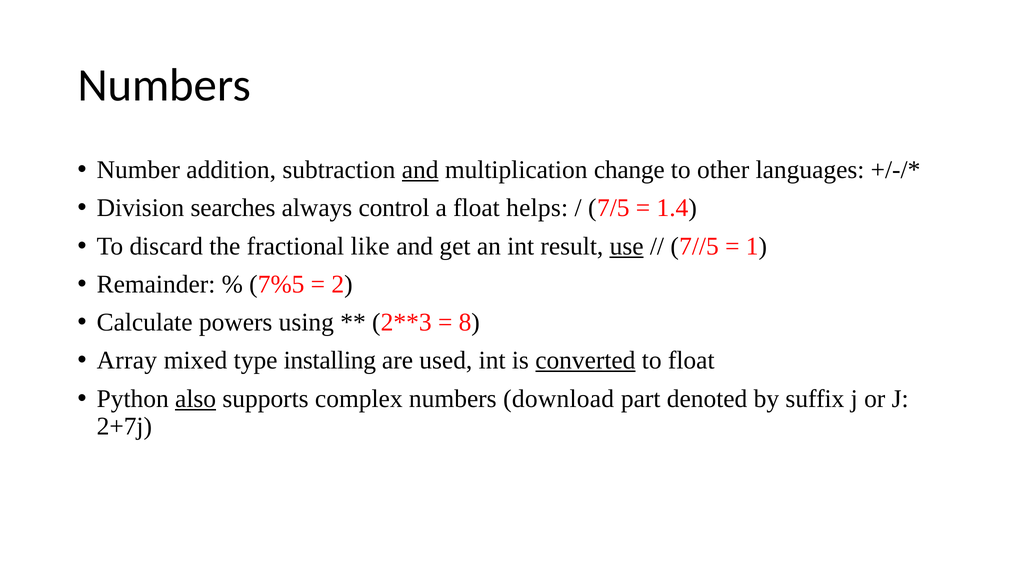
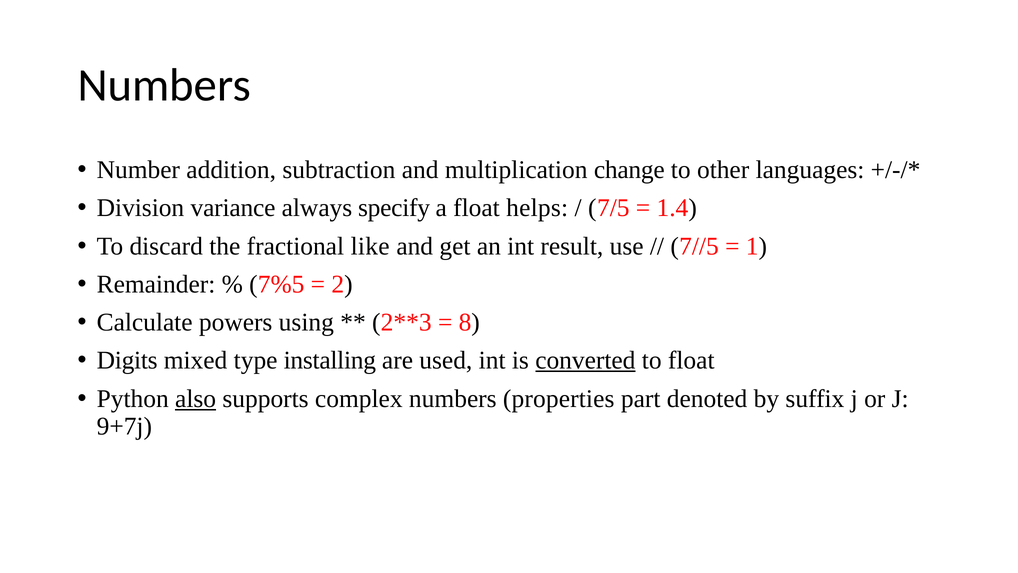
and at (420, 170) underline: present -> none
searches: searches -> variance
control: control -> specify
use underline: present -> none
Array: Array -> Digits
download: download -> properties
2+7j: 2+7j -> 9+7j
